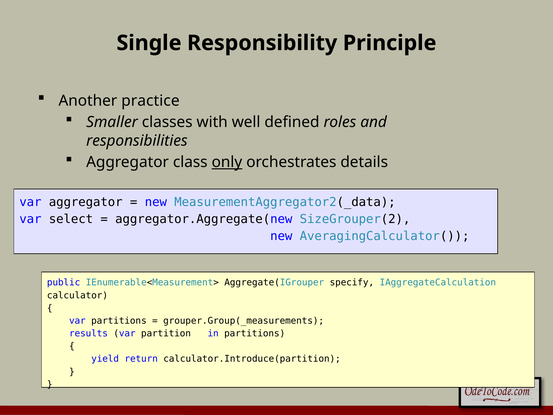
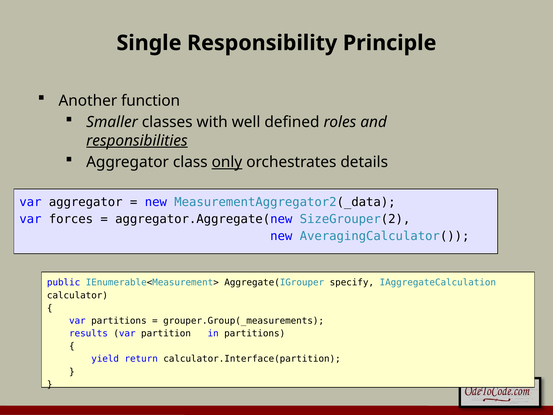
practice: practice -> function
responsibilities underline: none -> present
select: select -> forces
calculator.Introduce(partition: calculator.Introduce(partition -> calculator.Interface(partition
